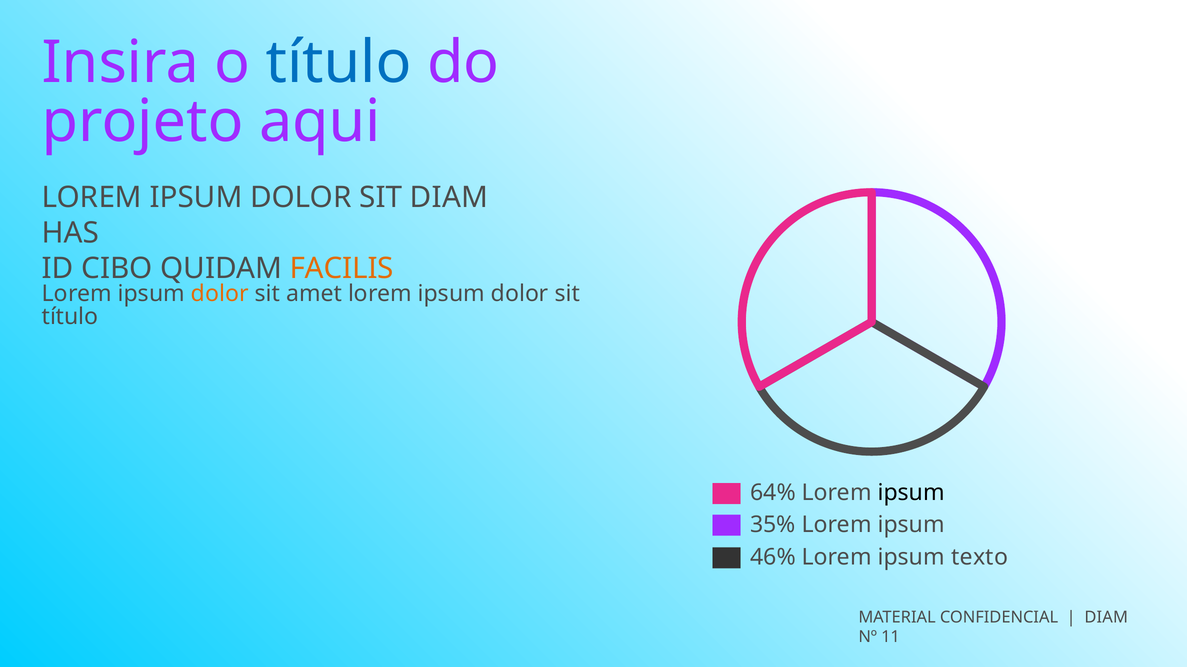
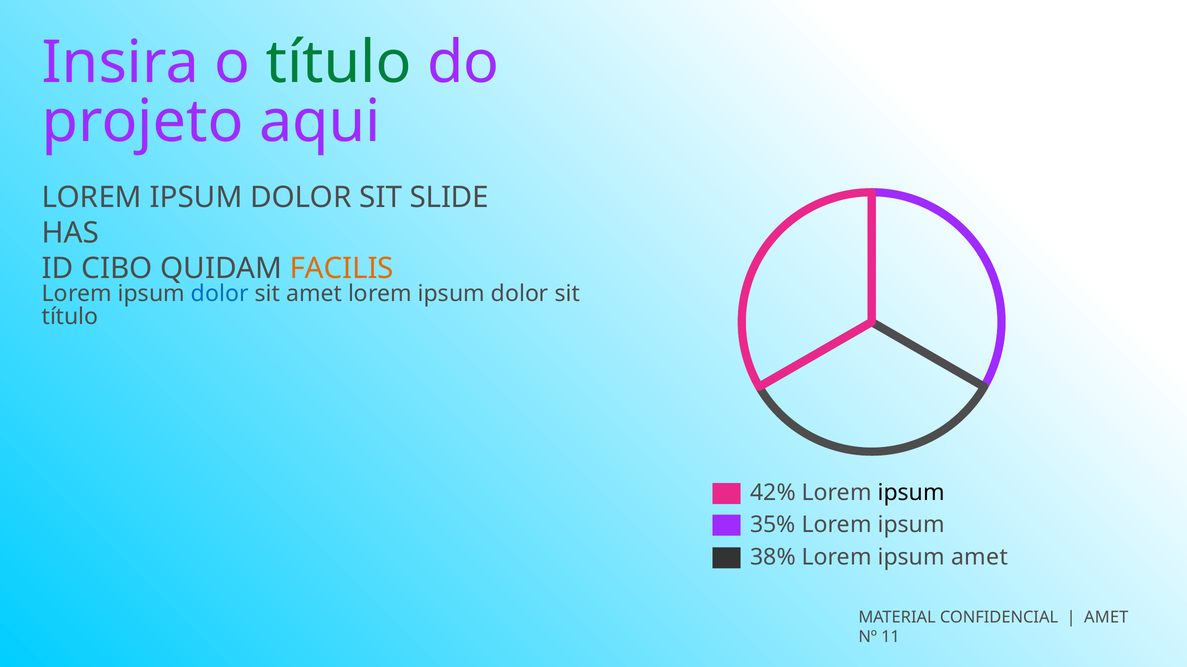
título at (339, 63) colour: blue -> green
SIT DIAM: DIAM -> SLIDE
dolor at (220, 294) colour: orange -> blue
64%: 64% -> 42%
46%: 46% -> 38%
ipsum texto: texto -> amet
DIAM at (1106, 618): DIAM -> AMET
